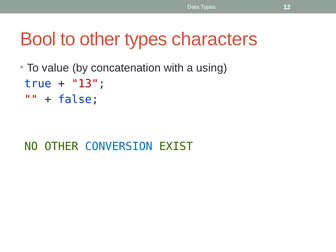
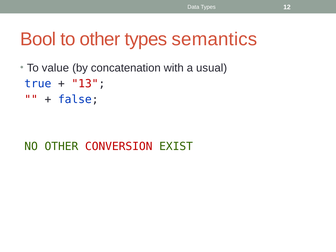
characters: characters -> semantics
using: using -> usual
CONVERSION colour: blue -> red
